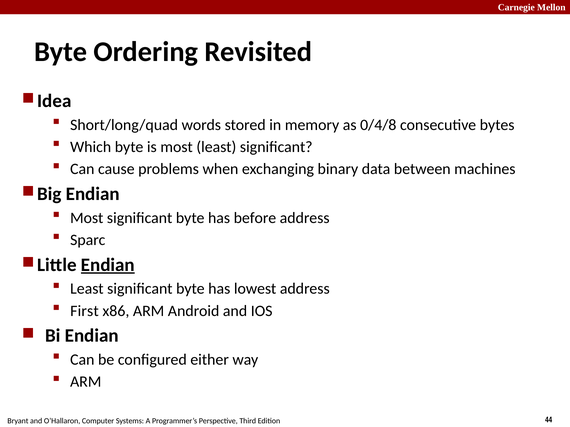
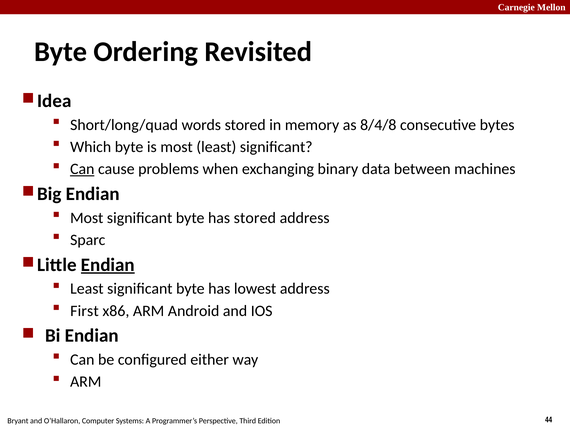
0/4/8: 0/4/8 -> 8/4/8
Can at (82, 169) underline: none -> present
has before: before -> stored
